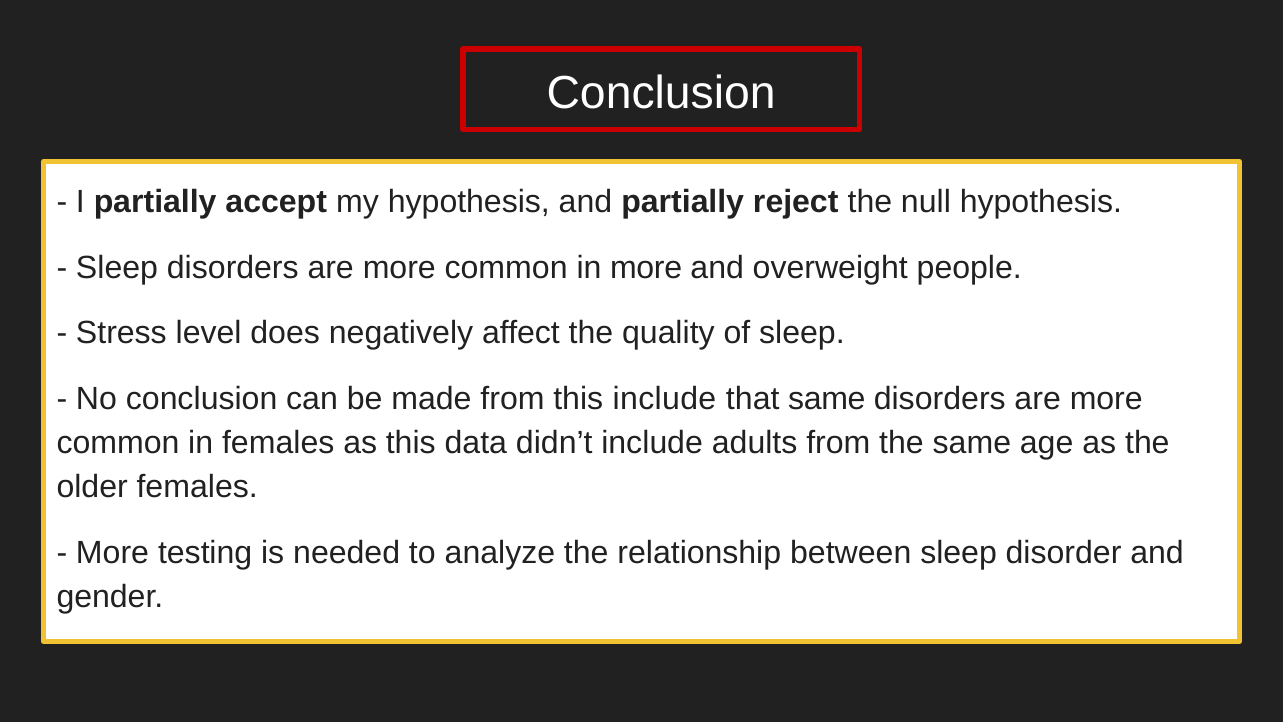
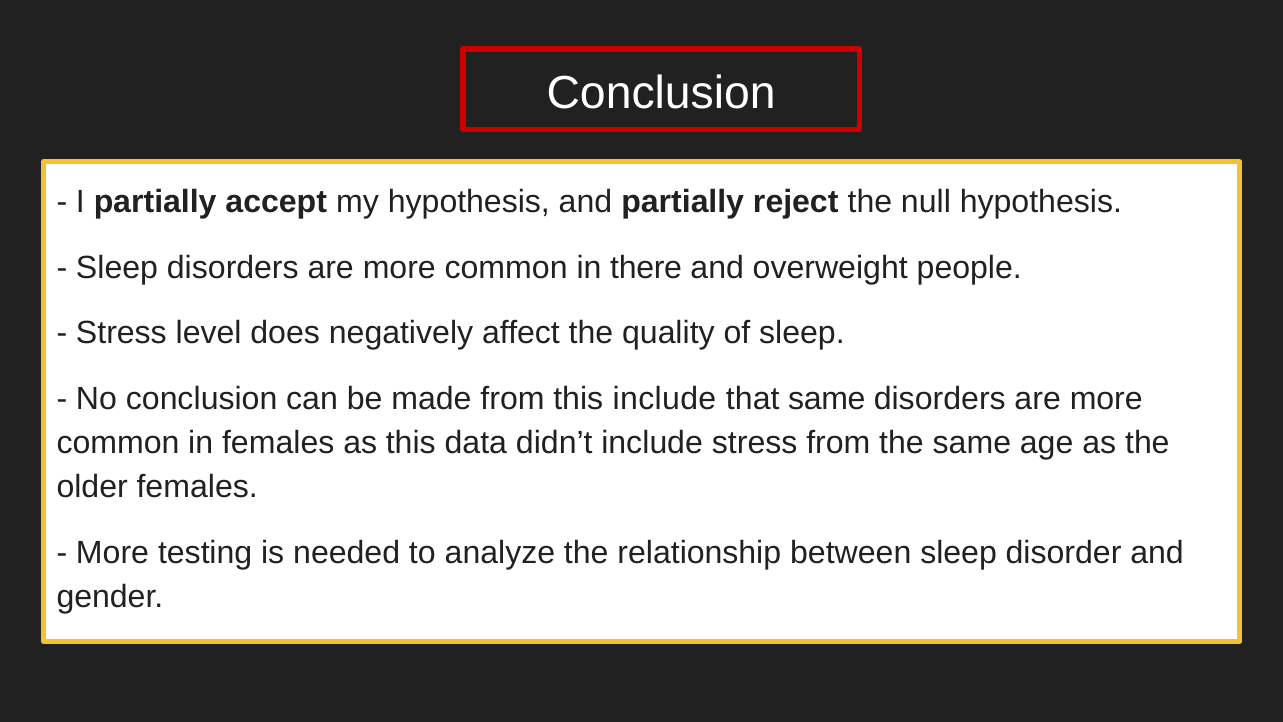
in more: more -> there
include adults: adults -> stress
